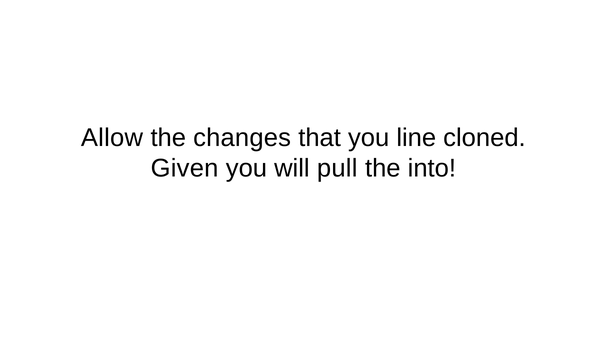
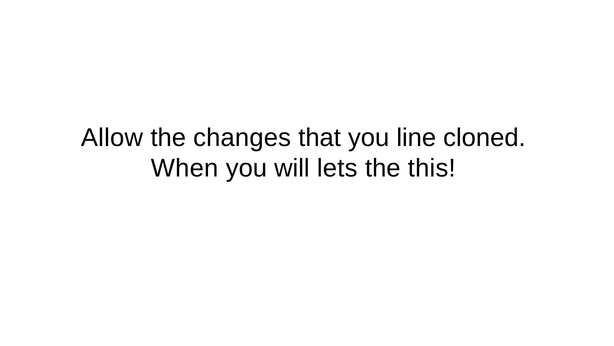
Given: Given -> When
pull: pull -> lets
into: into -> this
